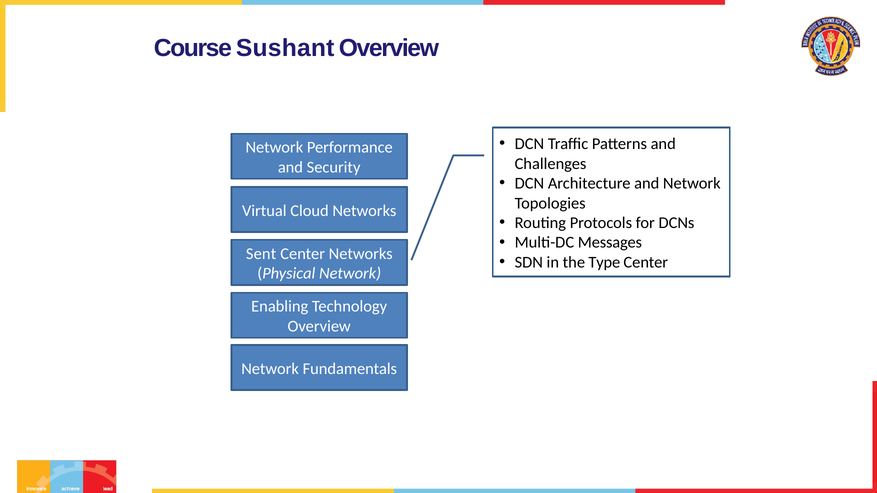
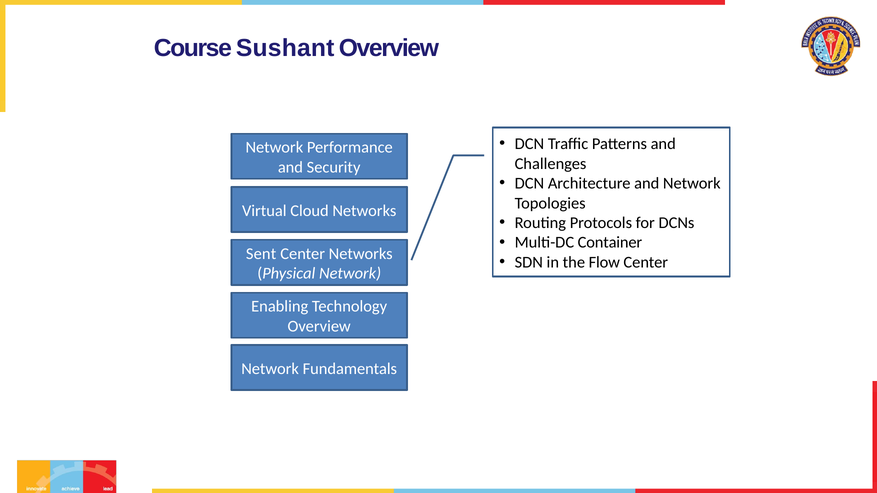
Messages: Messages -> Container
Type: Type -> Flow
